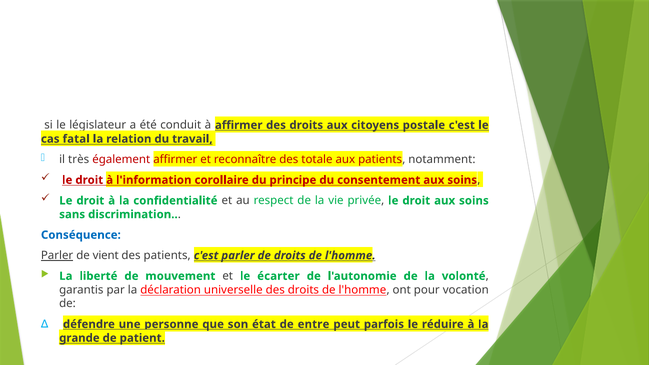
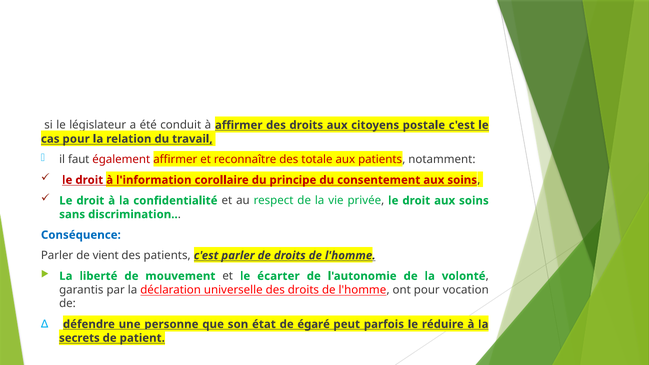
cas fatal: fatal -> pour
très: très -> faut
Parler at (57, 256) underline: present -> none
entre: entre -> égaré
grande: grande -> secrets
